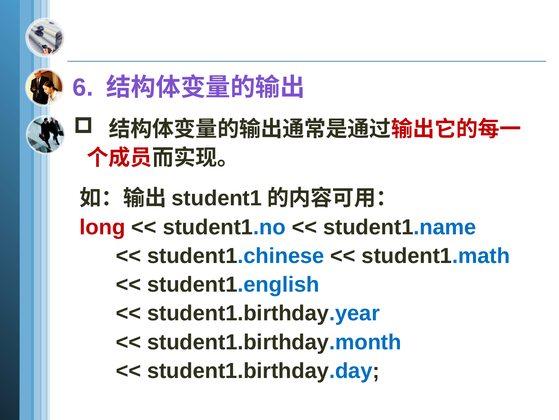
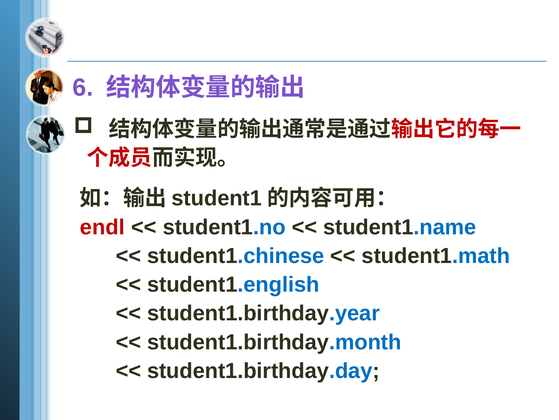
long: long -> endl
